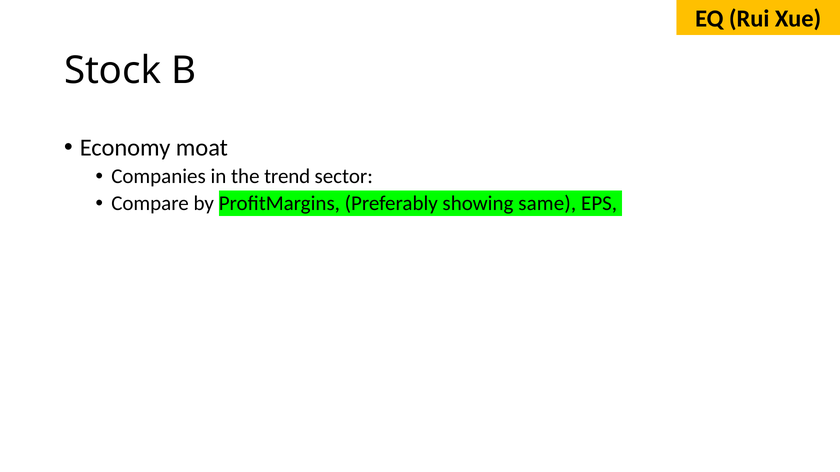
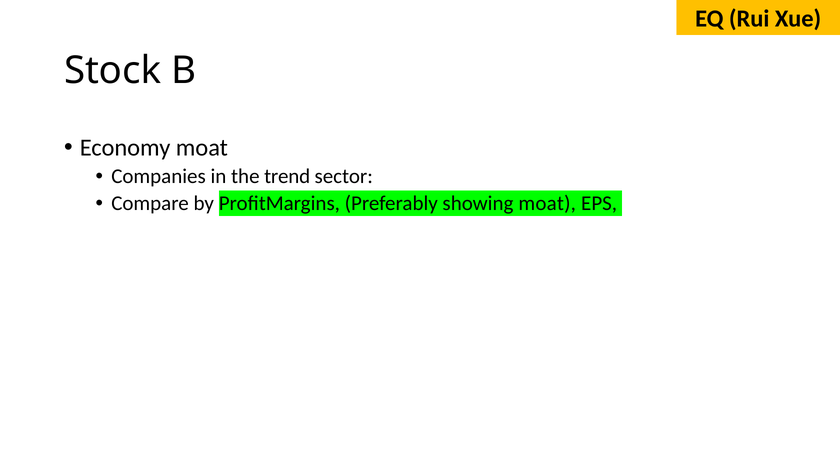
showing same: same -> moat
